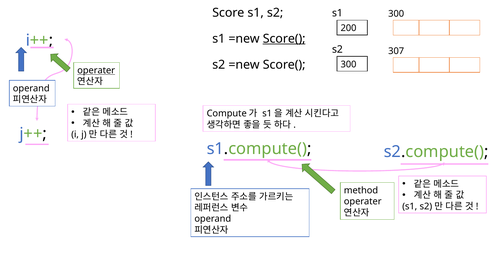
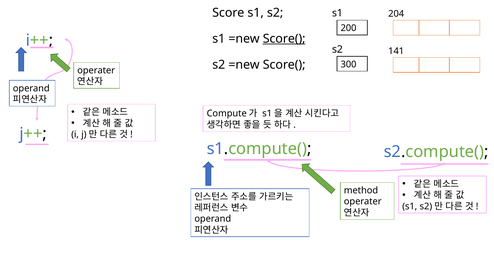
s1 300: 300 -> 204
307: 307 -> 141
operater at (96, 70) underline: present -> none
